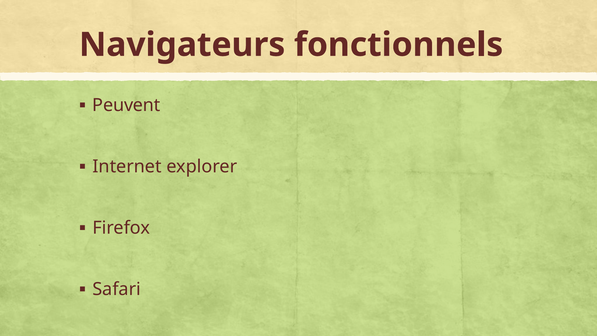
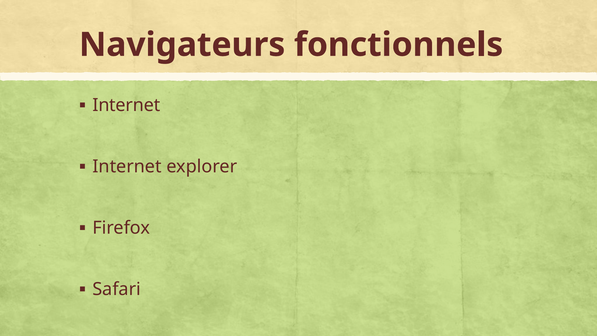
Peuvent at (126, 105): Peuvent -> Internet
